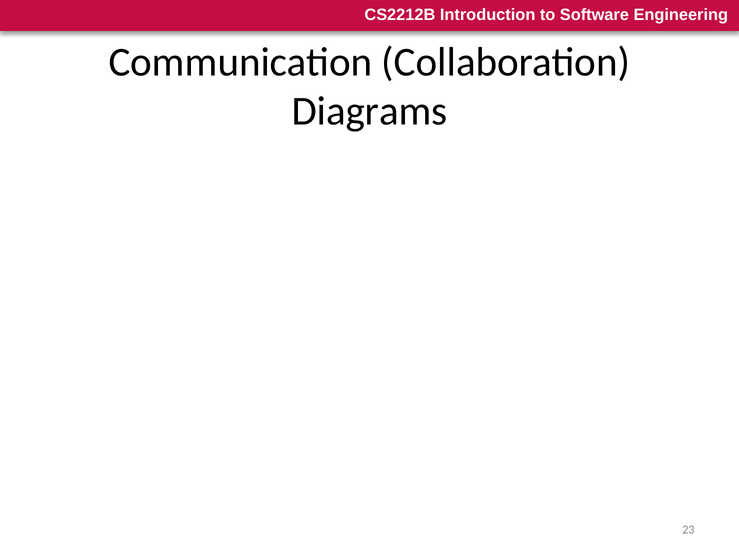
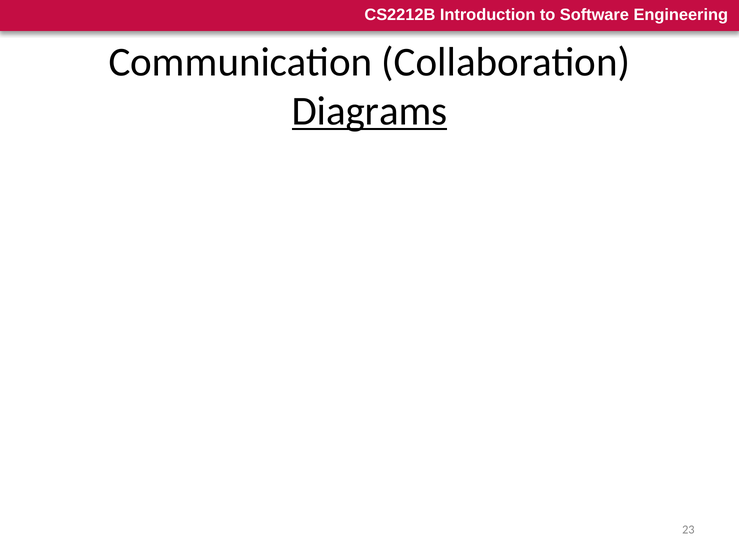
Diagrams at (370, 111) underline: none -> present
